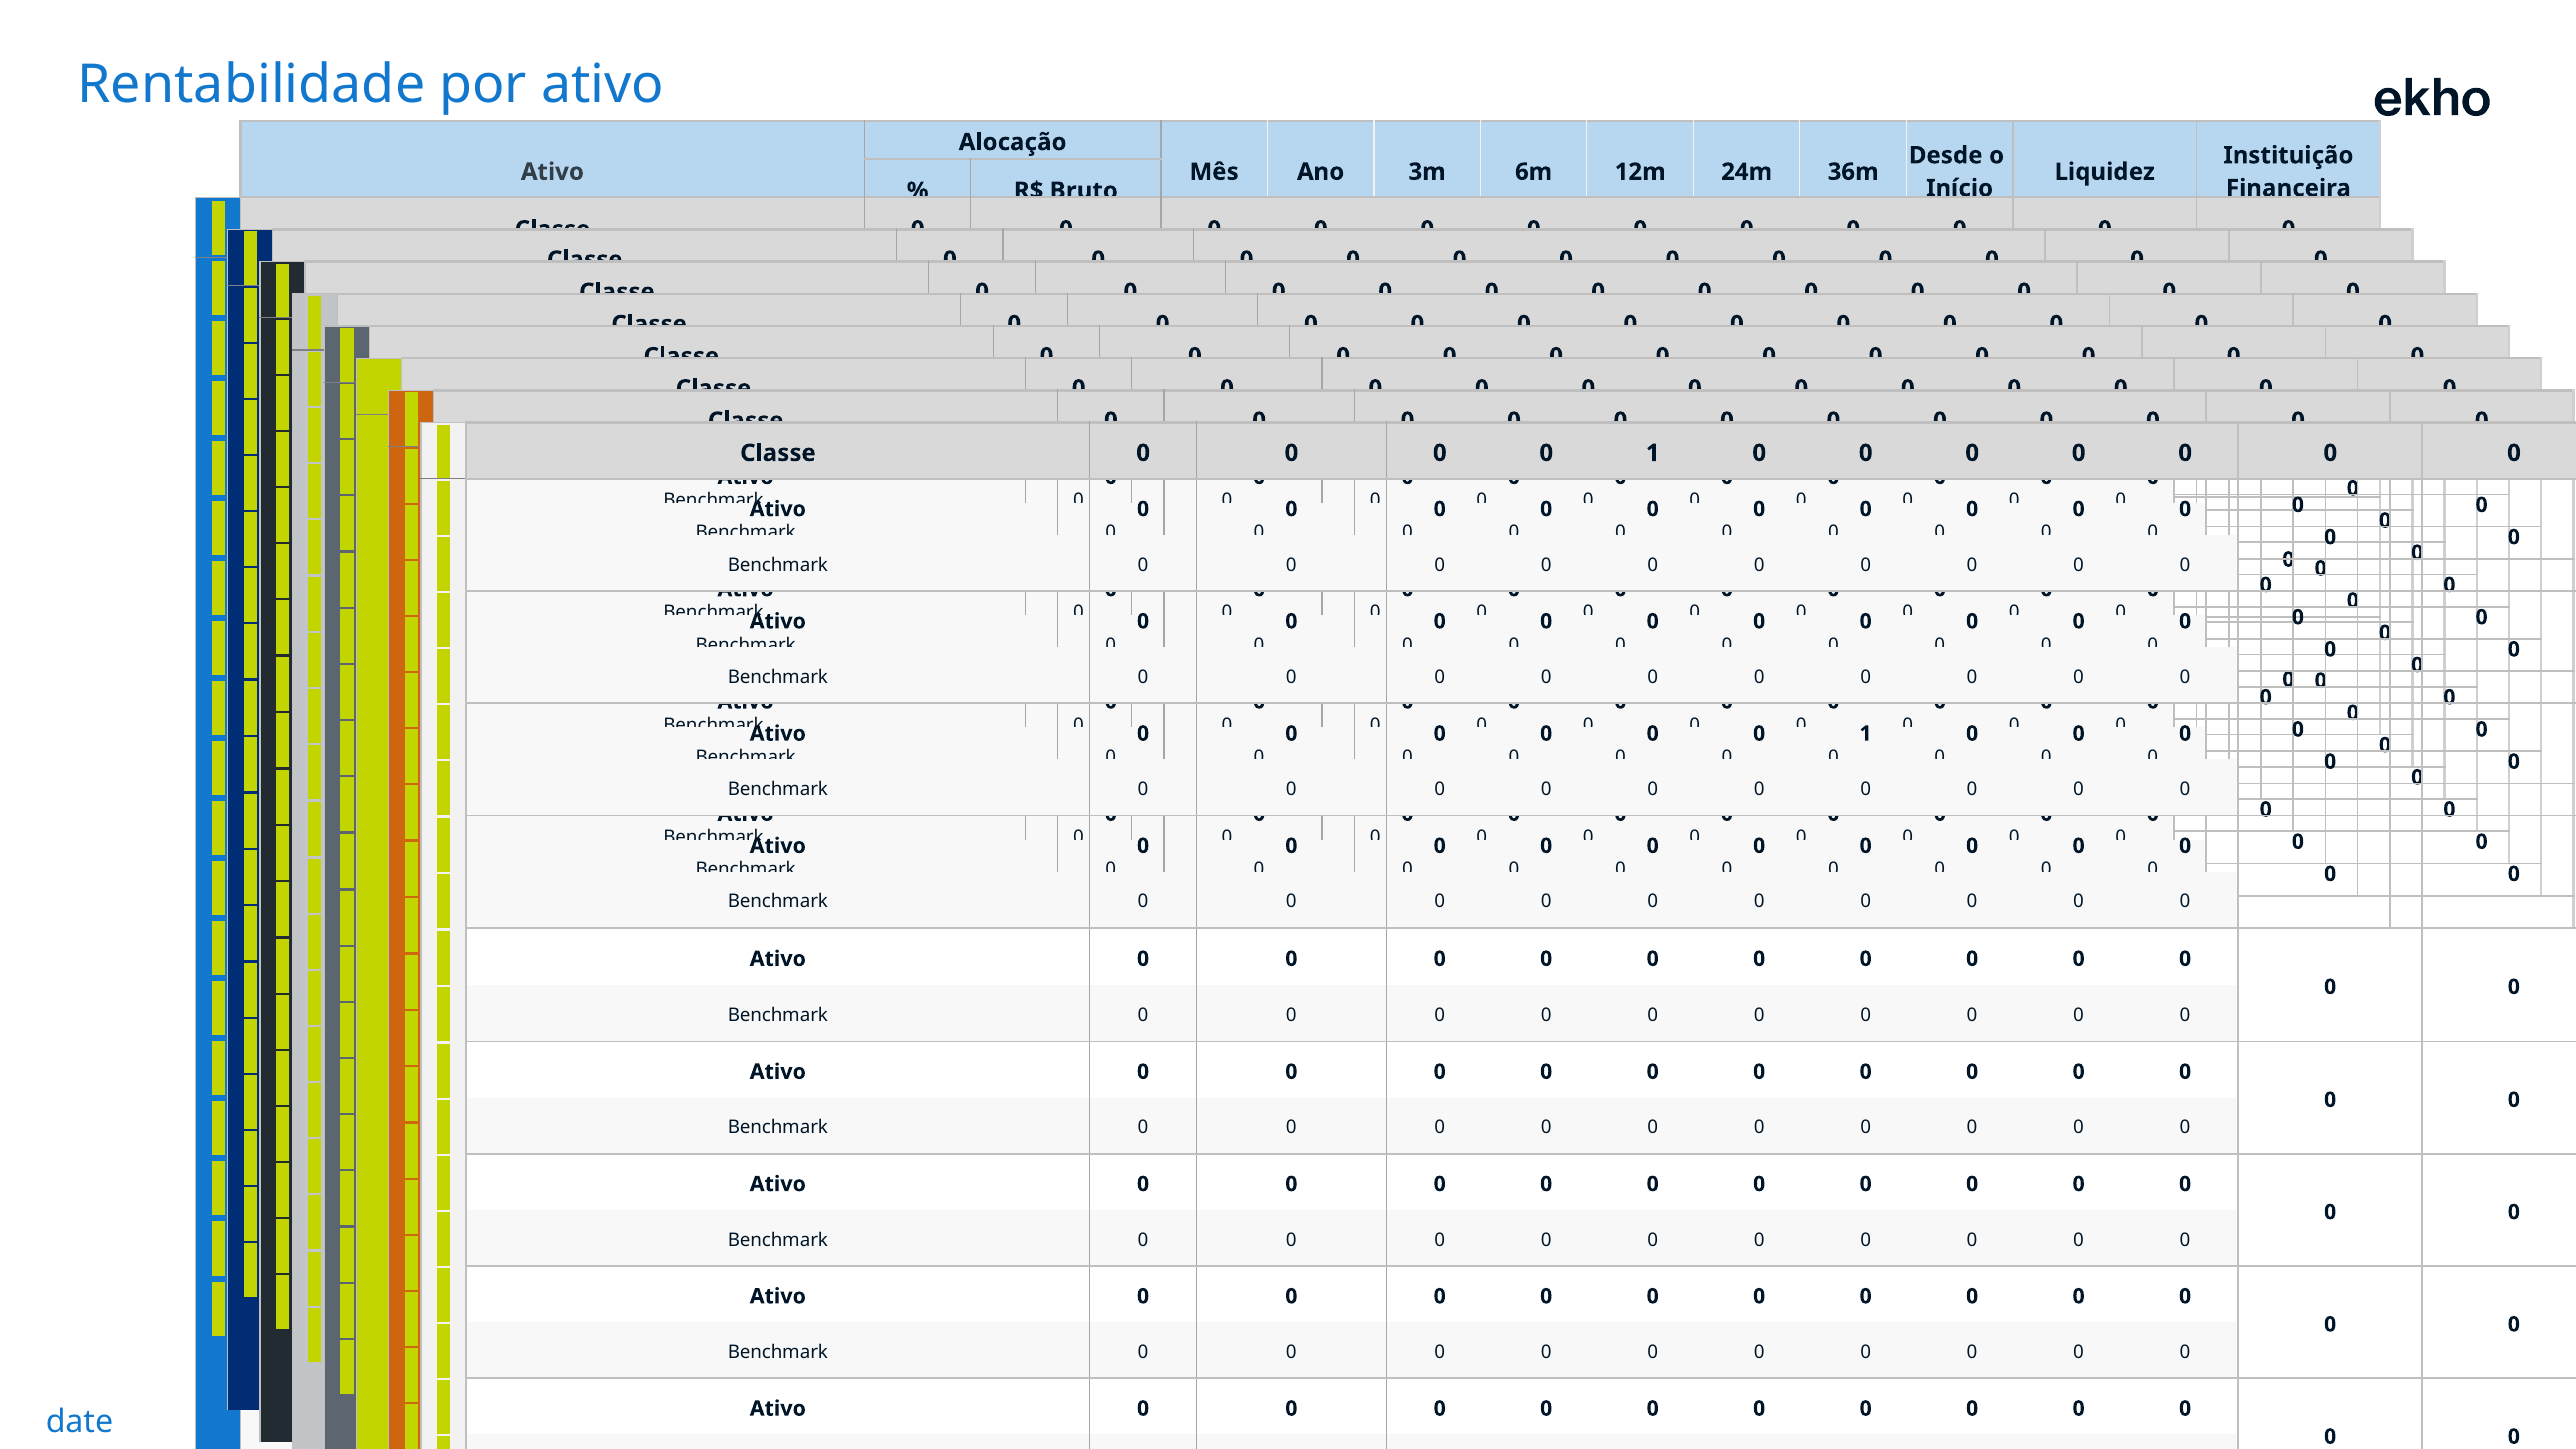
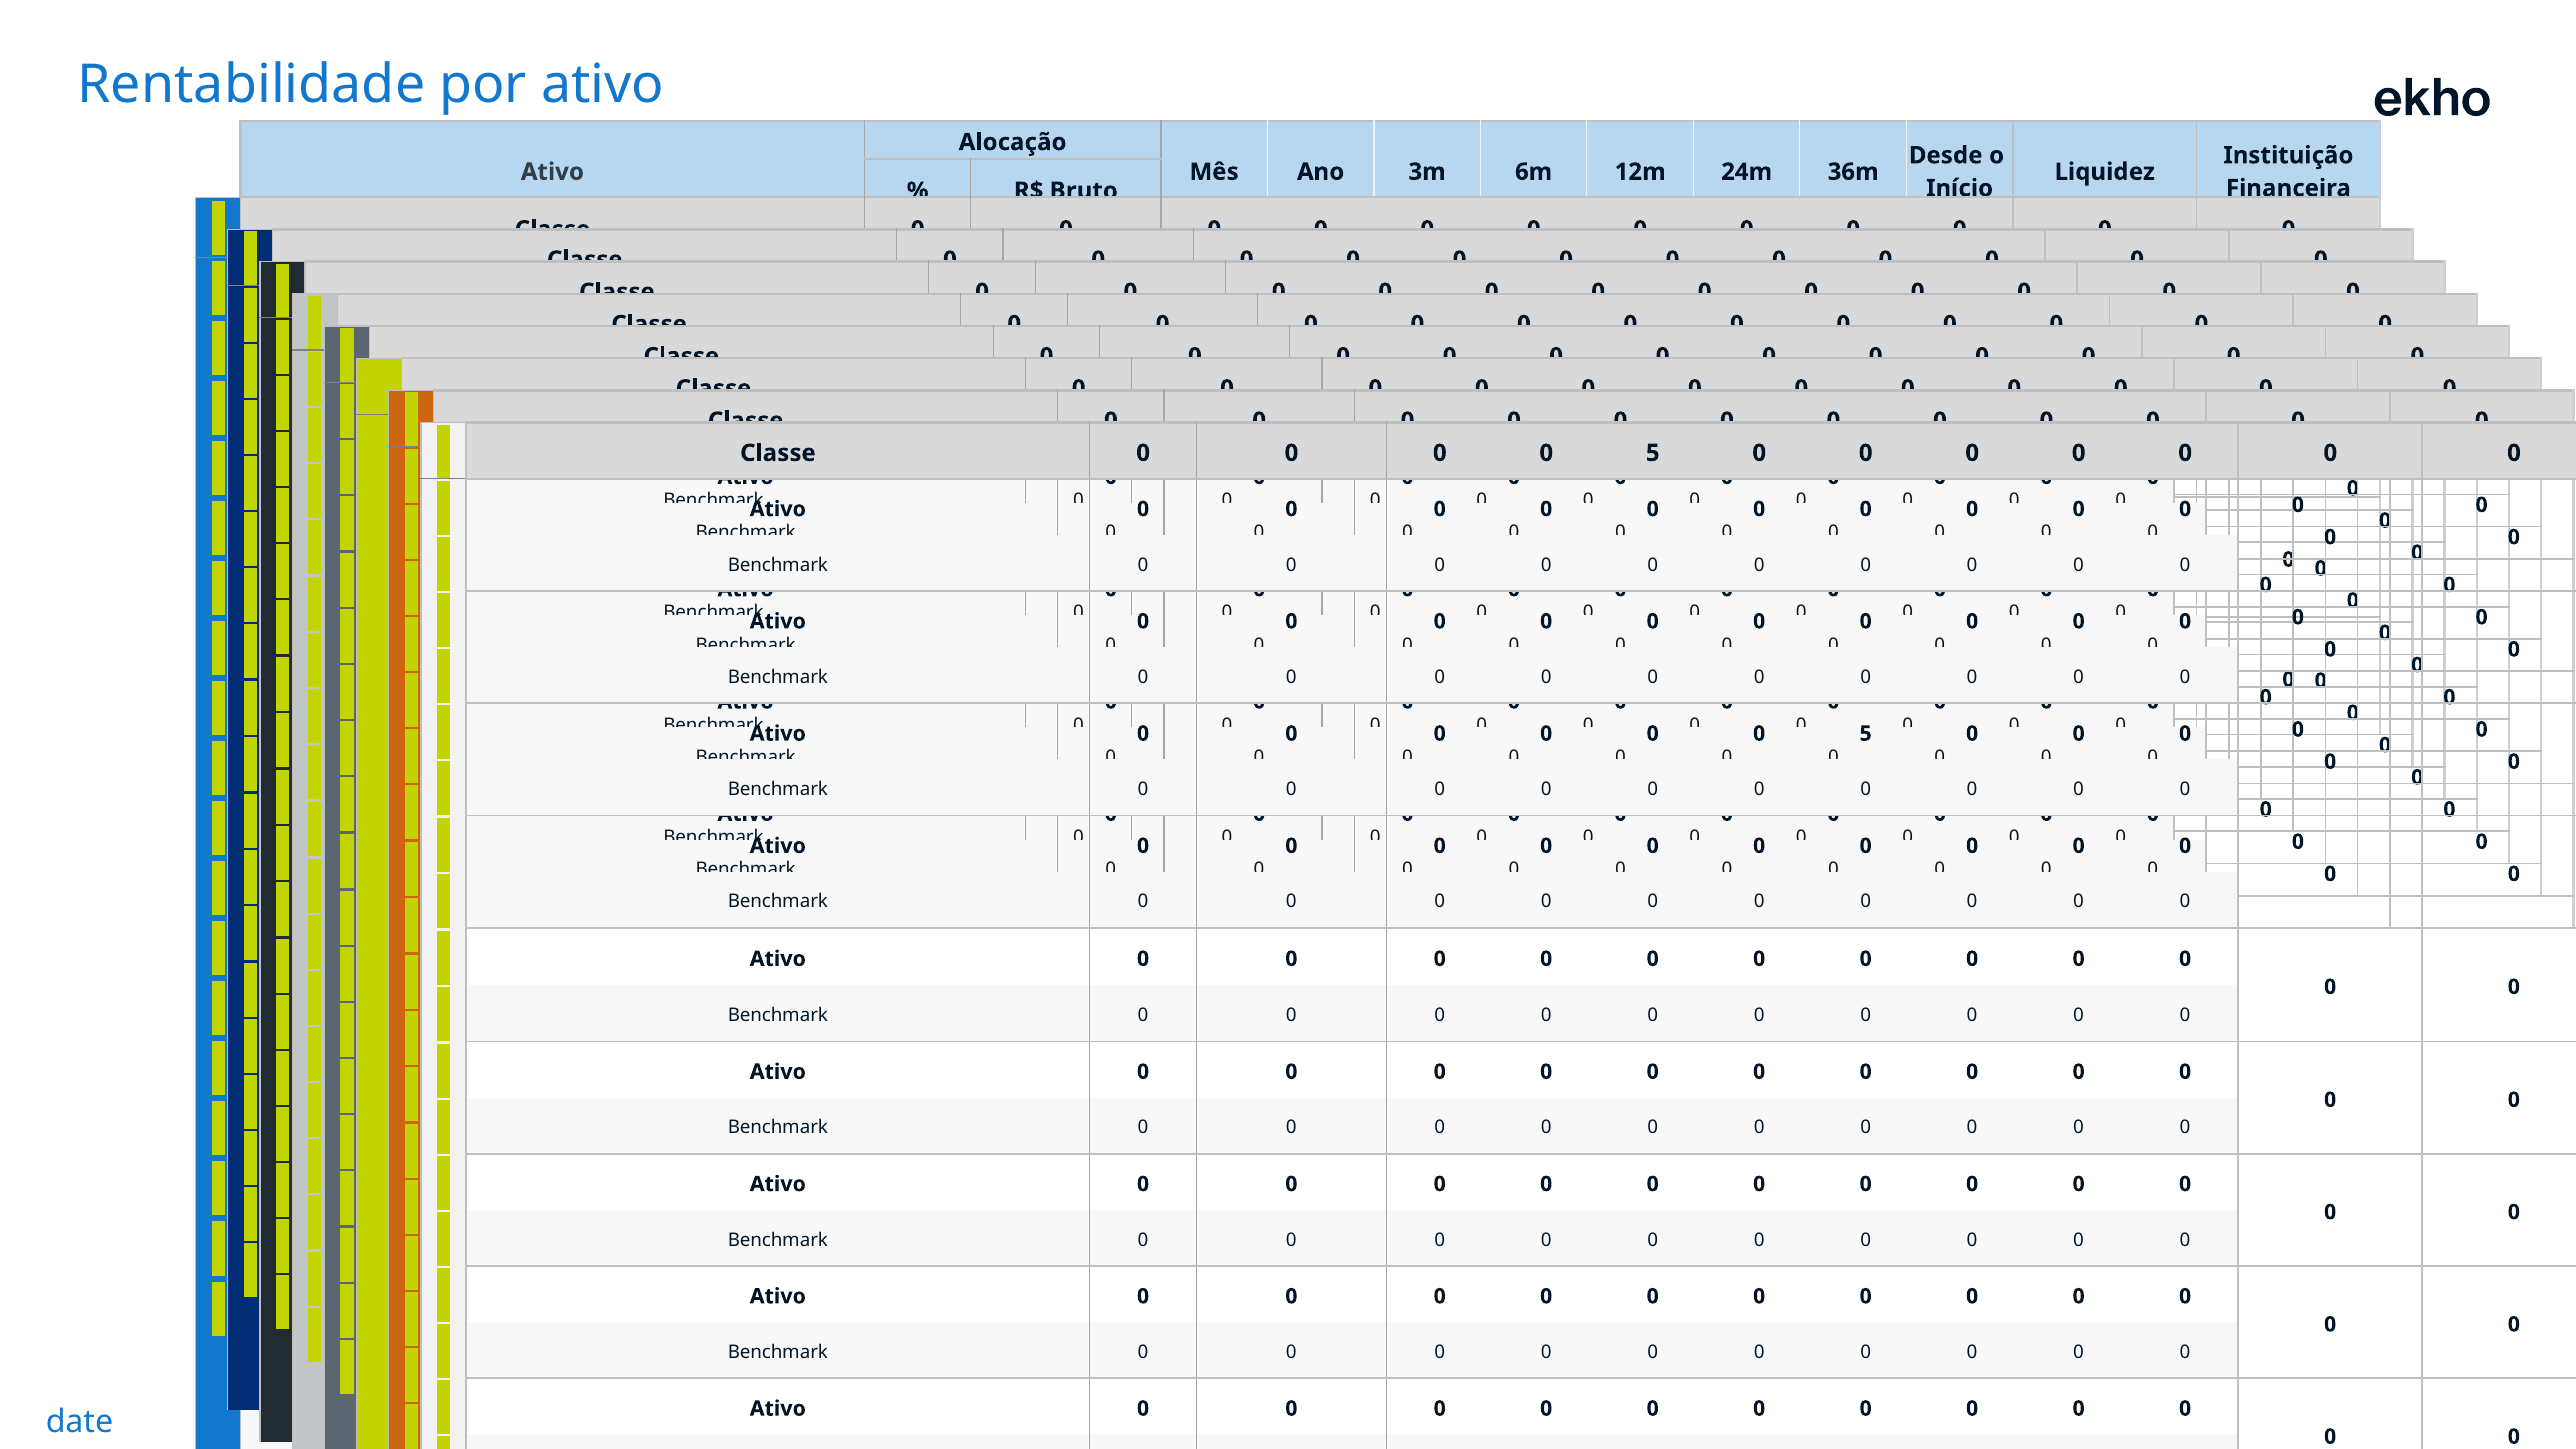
1 at (1653, 453): 1 -> 5
1 at (1866, 734): 1 -> 5
